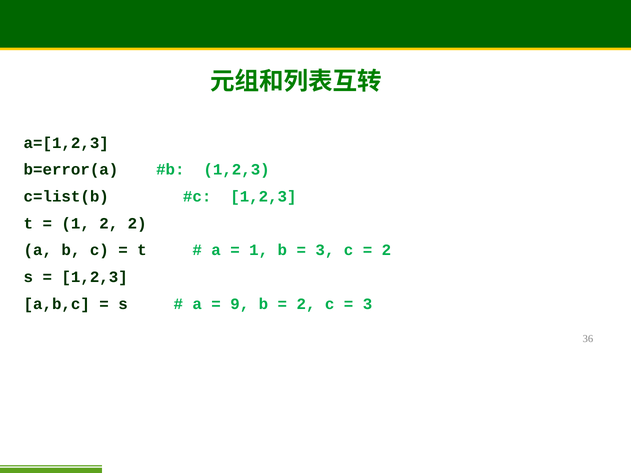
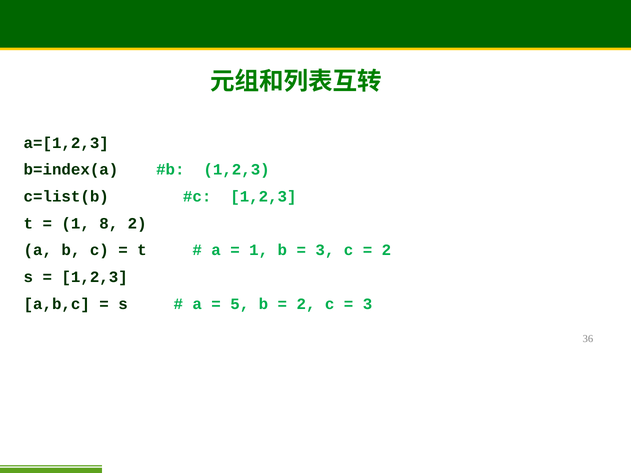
b=error(a: b=error(a -> b=index(a
1 2: 2 -> 8
9: 9 -> 5
